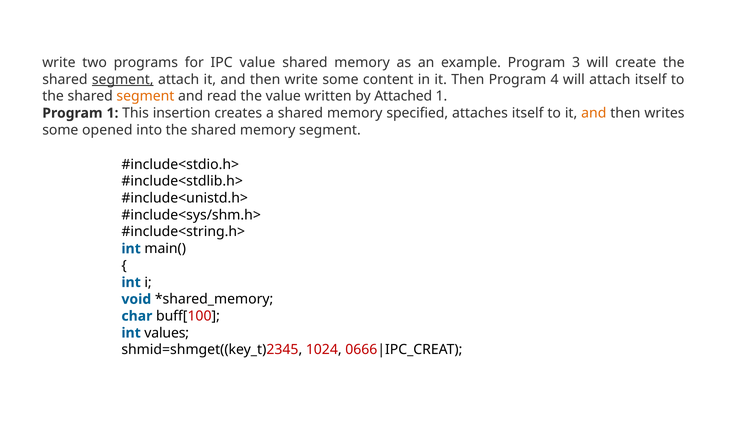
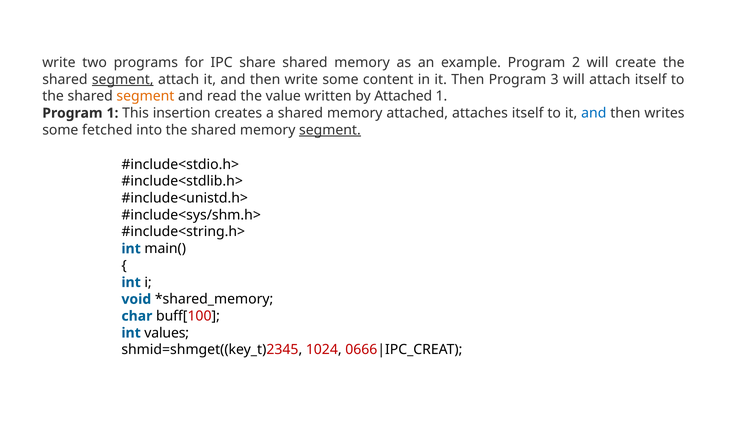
IPC value: value -> share
3: 3 -> 2
4: 4 -> 3
memory specified: specified -> attached
and at (594, 113) colour: orange -> blue
opened: opened -> fetched
segment at (330, 130) underline: none -> present
